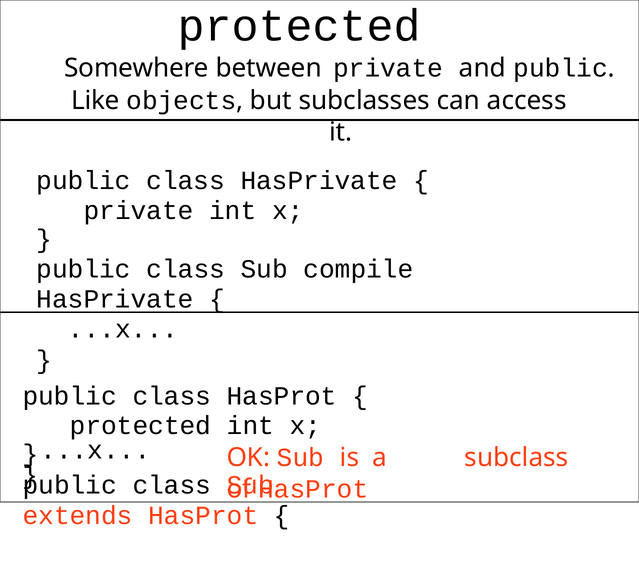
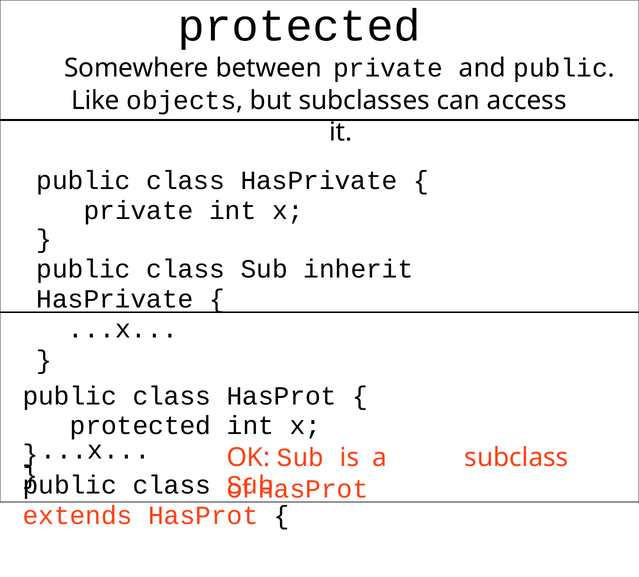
compile: compile -> inherit
